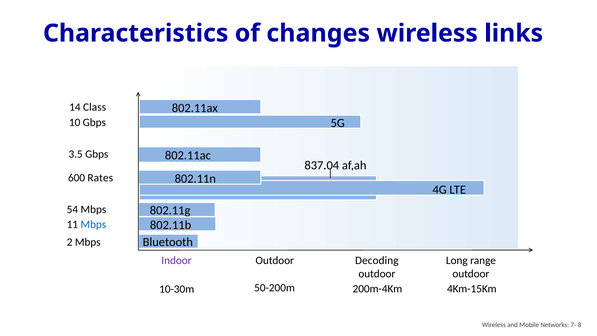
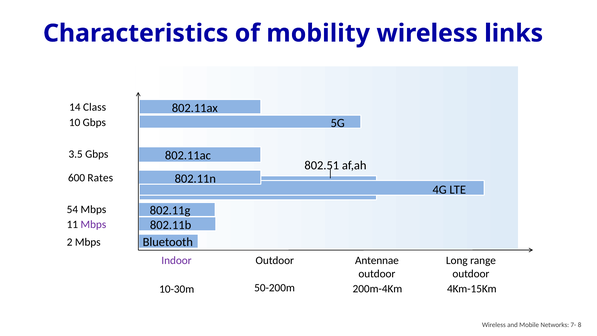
changes: changes -> mobility
837.04: 837.04 -> 802.51
Mbps at (93, 224) colour: blue -> purple
Decoding: Decoding -> Antennae
